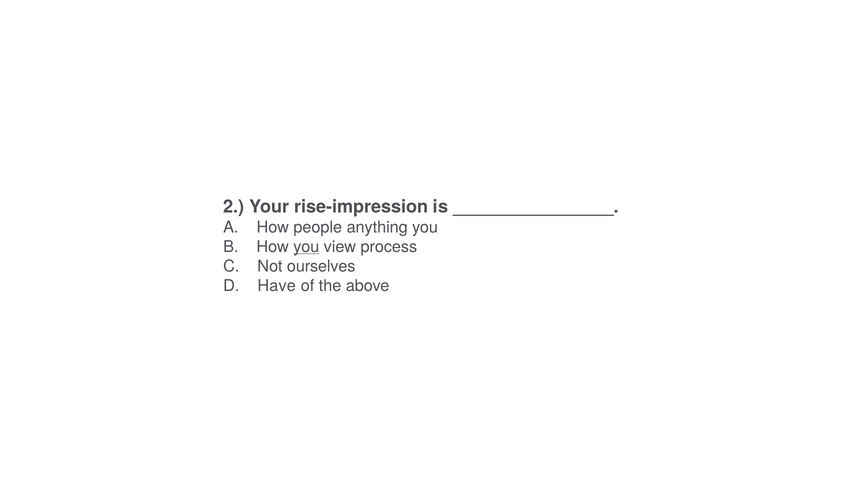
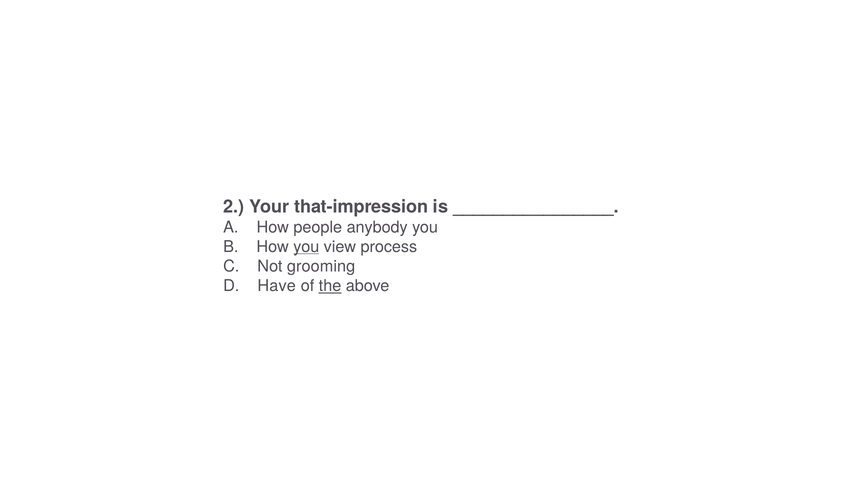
rise-impression: rise-impression -> that-impression
anything: anything -> anybody
ourselves: ourselves -> grooming
the underline: none -> present
